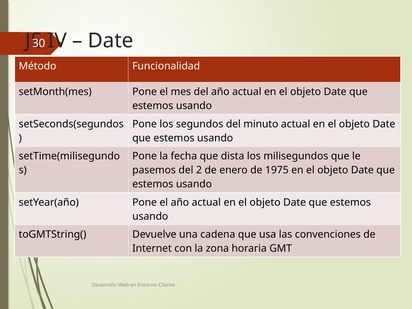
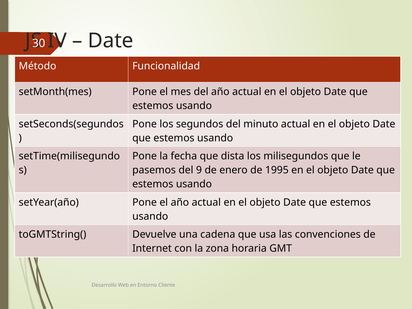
2: 2 -> 9
1975: 1975 -> 1995
